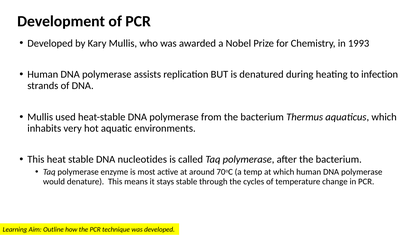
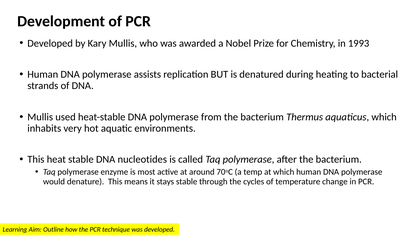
infection: infection -> bacterial
